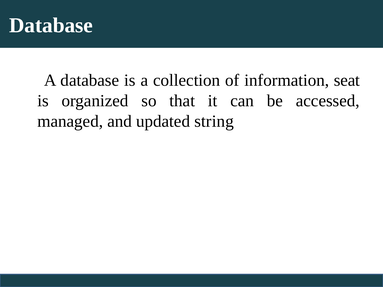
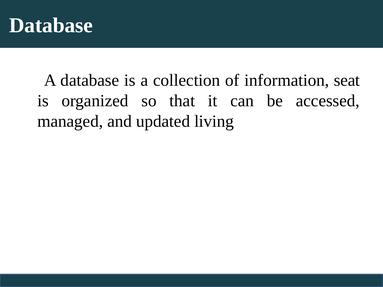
string: string -> living
